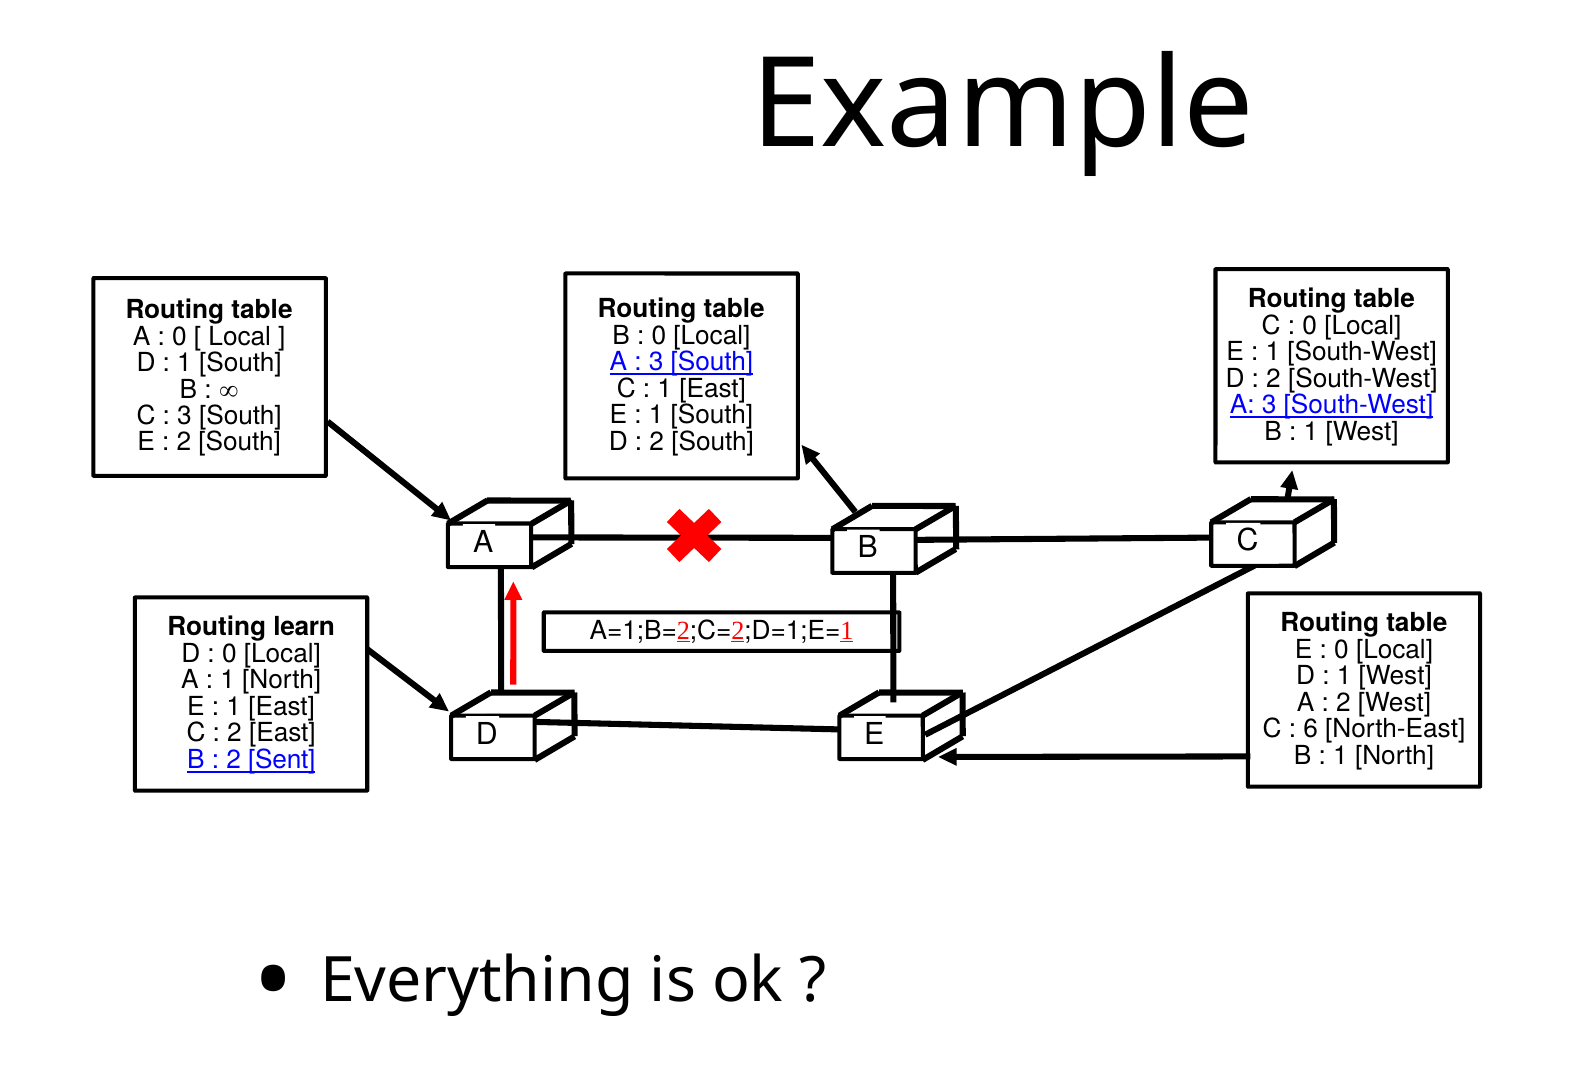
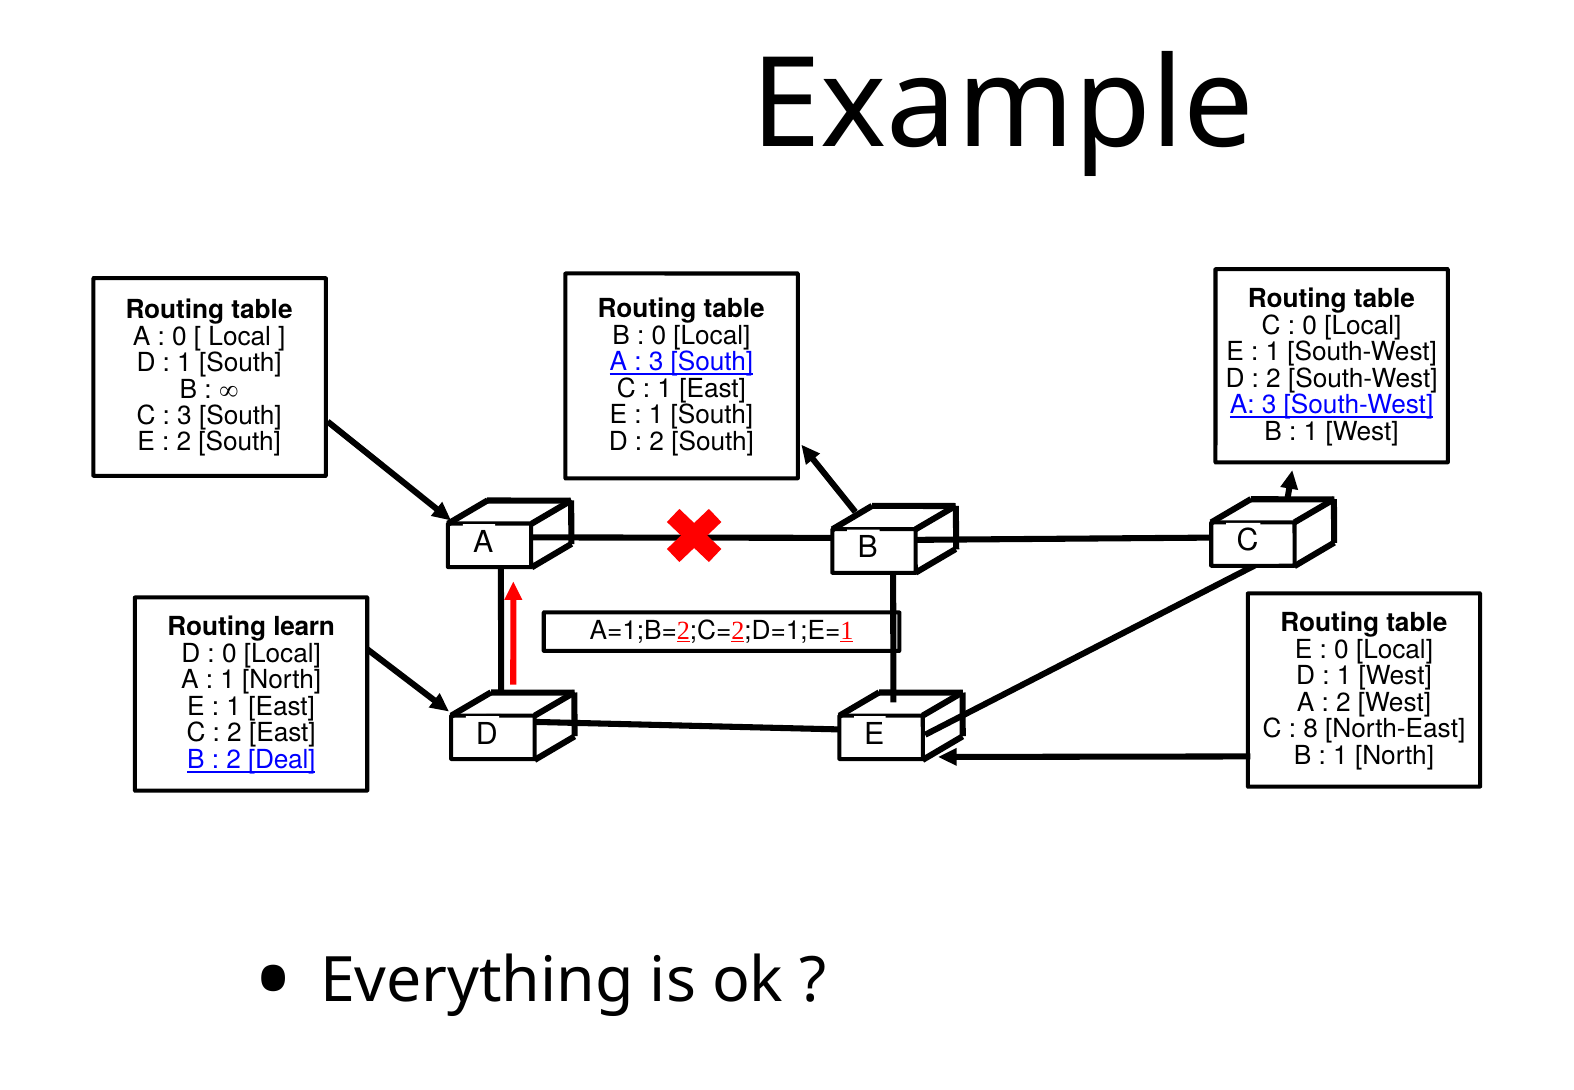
6: 6 -> 8
Sent: Sent -> Deal
